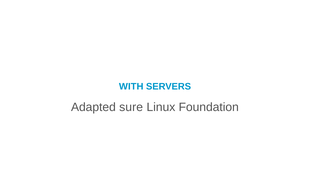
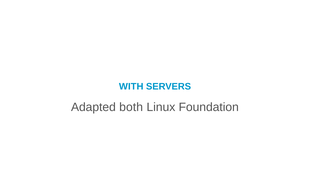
sure: sure -> both
